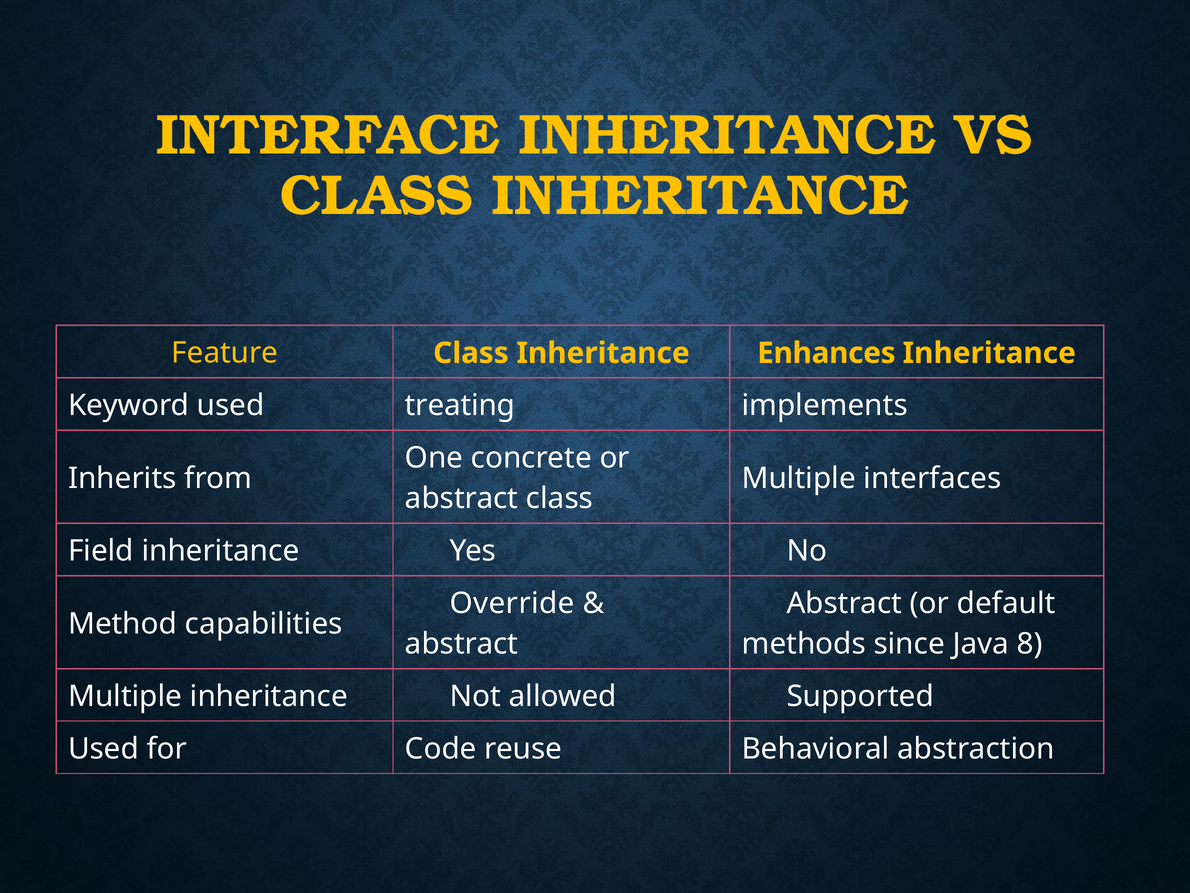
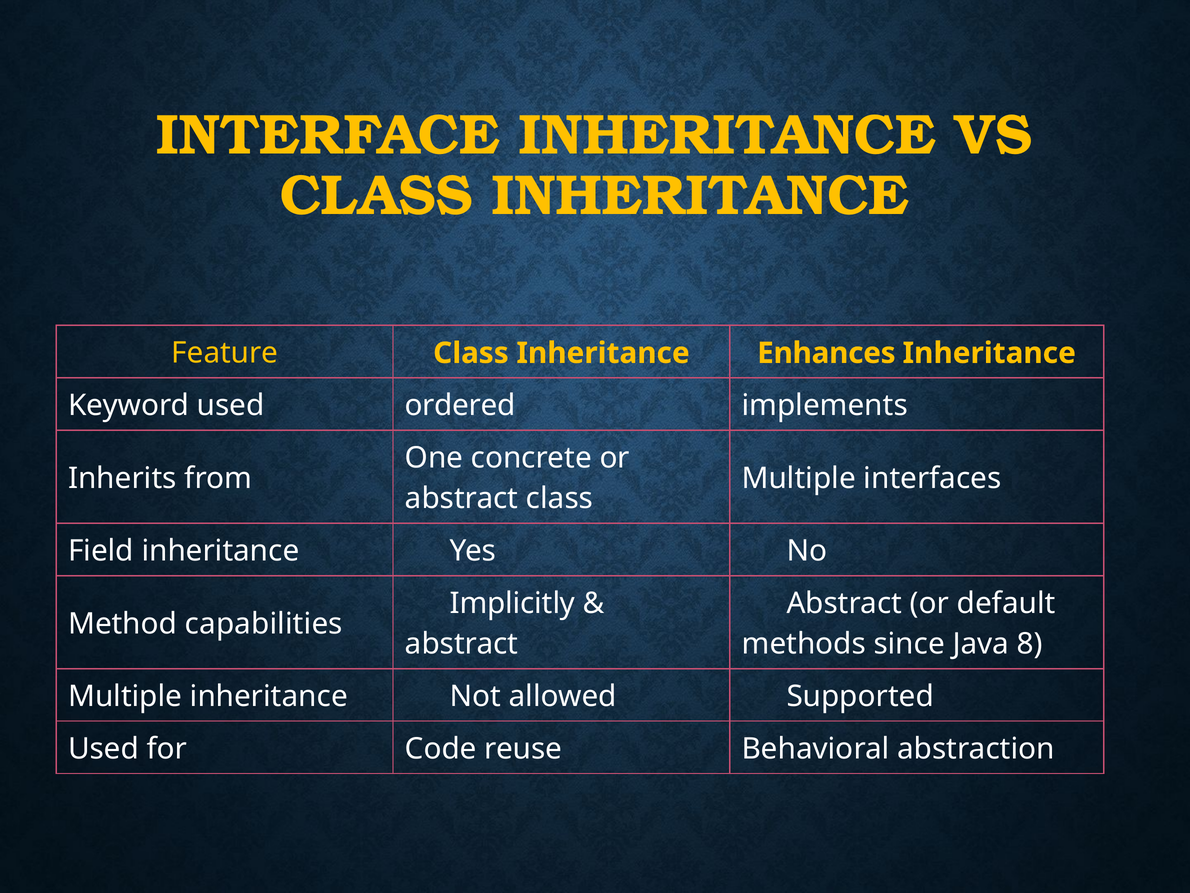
treating: treating -> ordered
Override: Override -> Implicitly
